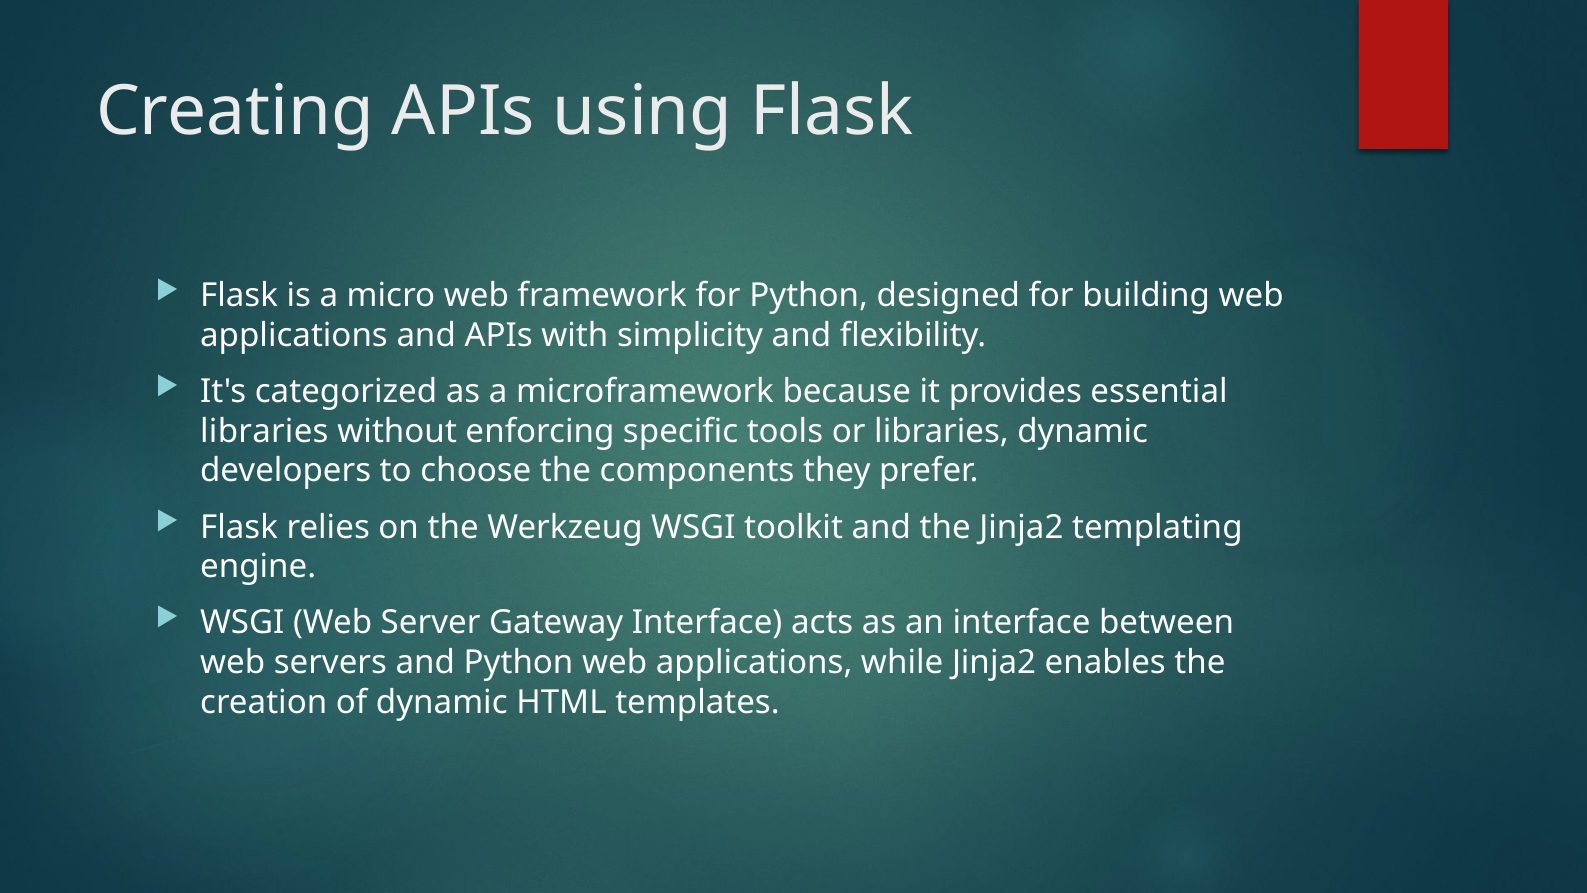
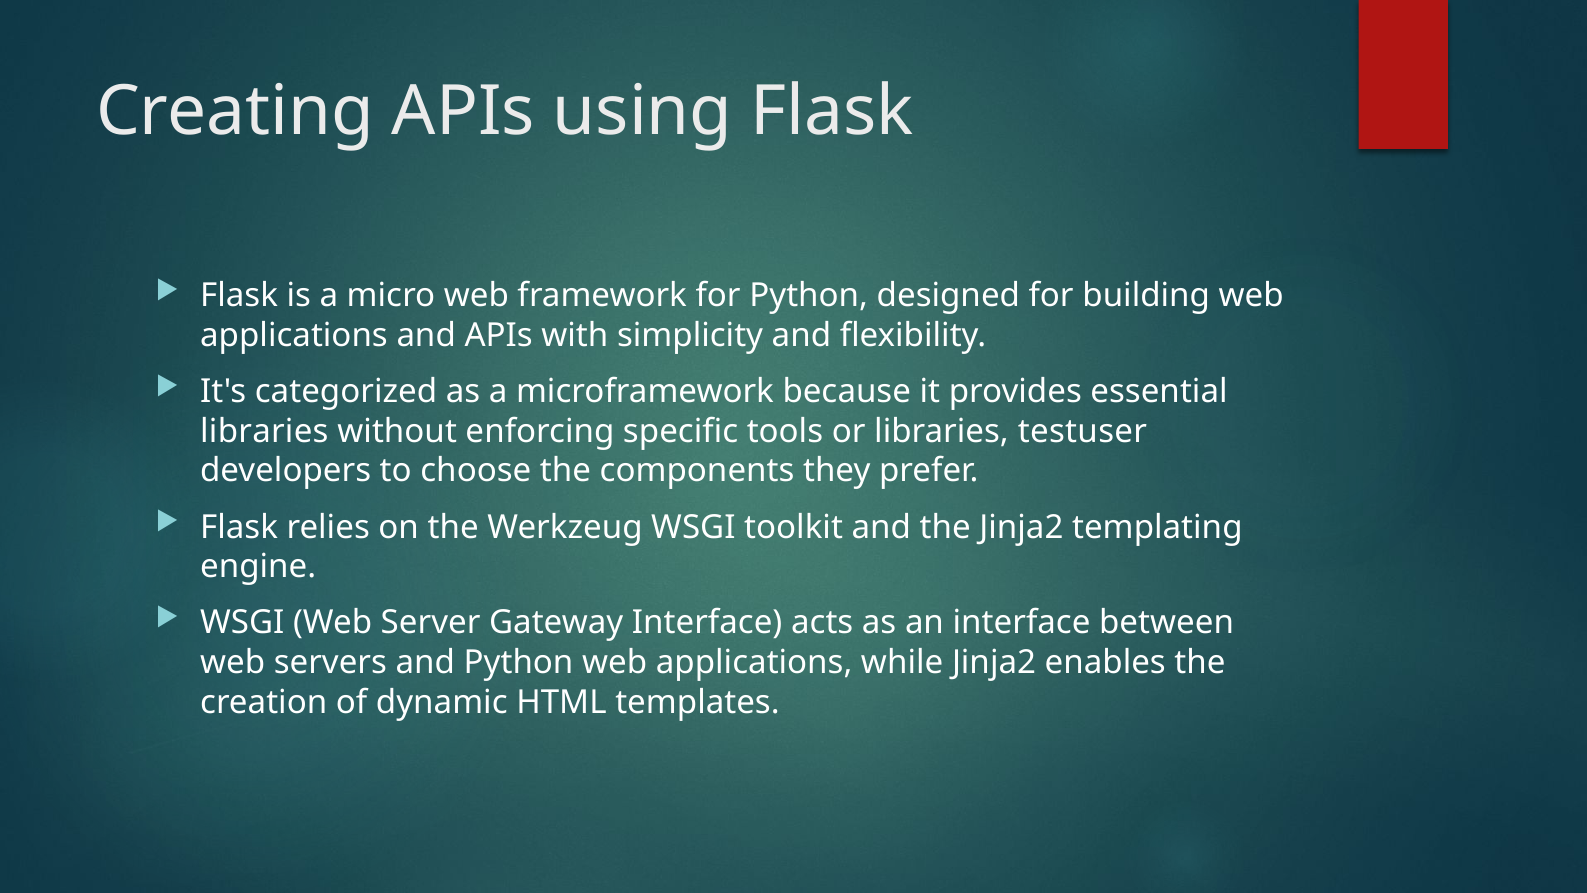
libraries dynamic: dynamic -> testuser
